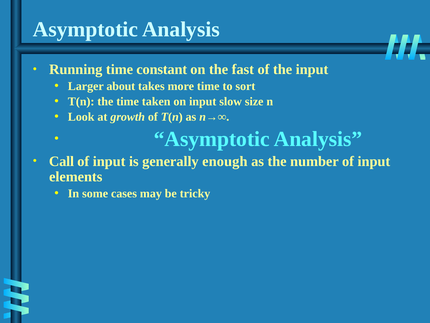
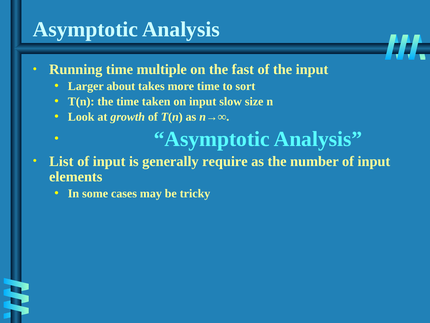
constant: constant -> multiple
Call: Call -> List
enough: enough -> require
